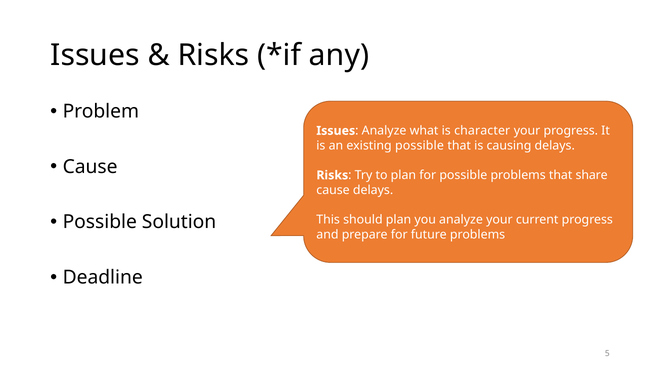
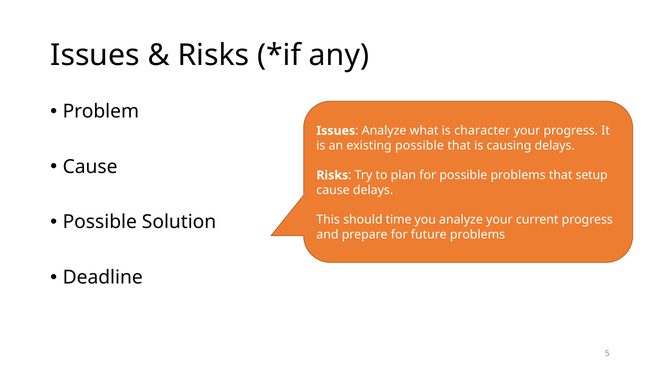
share: share -> setup
should plan: plan -> time
